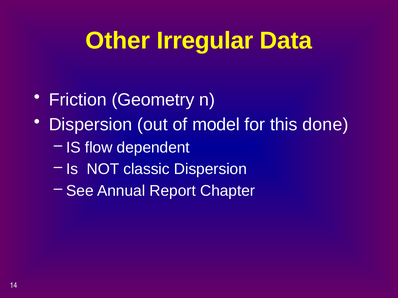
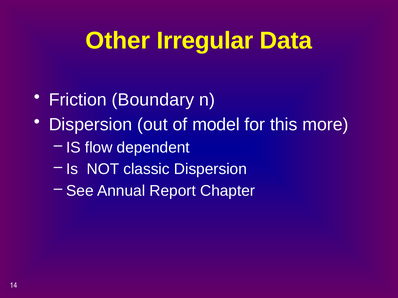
Geometry: Geometry -> Boundary
done: done -> more
